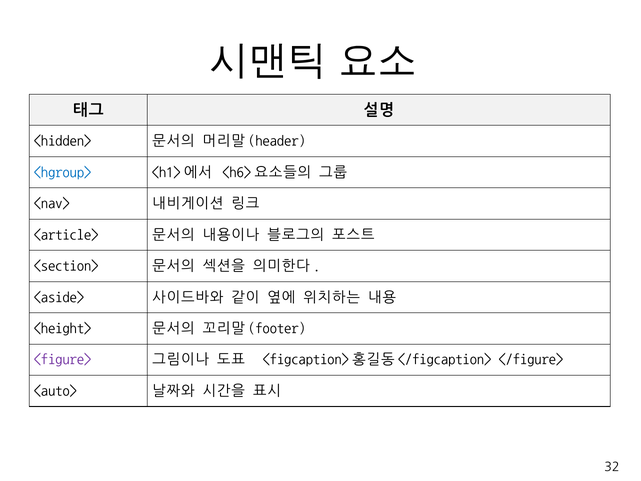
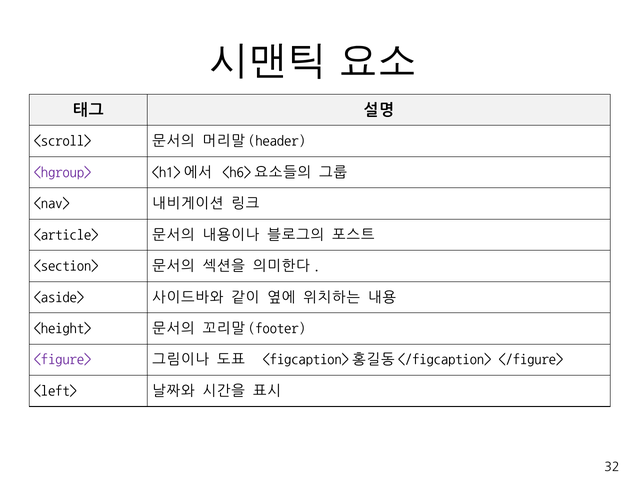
<hidden>: <hidden> -> <scroll>
<hgroup> colour: blue -> purple
<auto>: <auto> -> <left>
